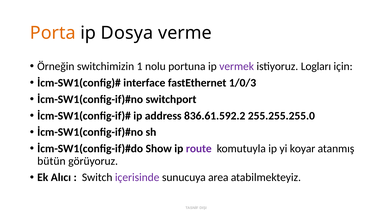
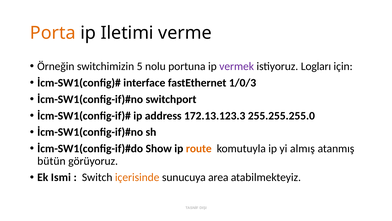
Dosya: Dosya -> Iletimi
1: 1 -> 5
836.61.592.2: 836.61.592.2 -> 172.13.123.3
route colour: purple -> orange
koyar: koyar -> almış
Alıcı: Alıcı -> Ismi
içerisinde colour: purple -> orange
